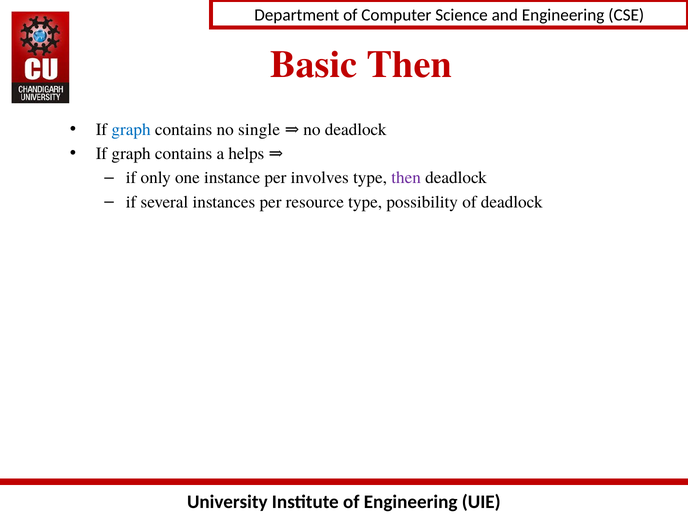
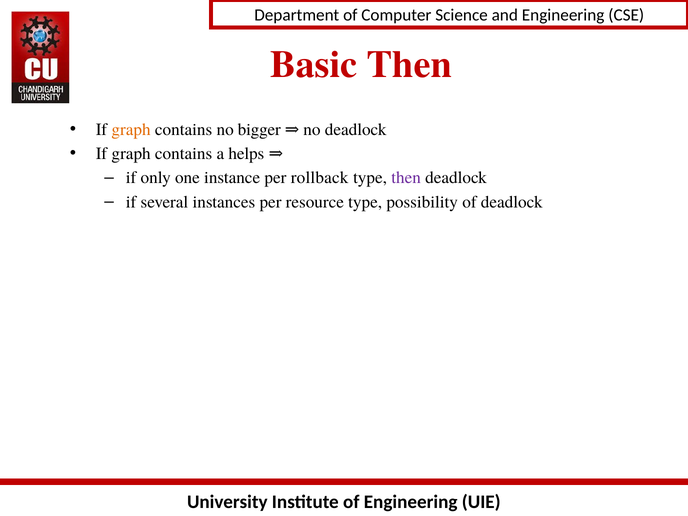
graph at (131, 130) colour: blue -> orange
single: single -> bigger
involves: involves -> rollback
